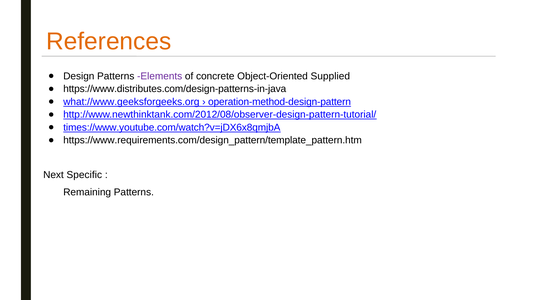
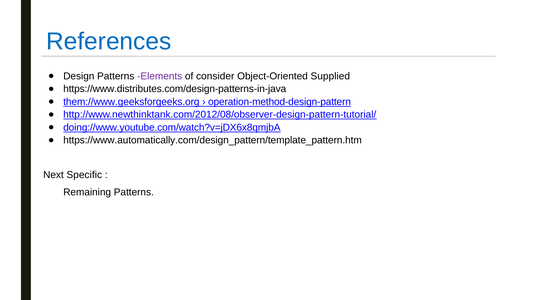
References colour: orange -> blue
concrete: concrete -> consider
what://www.geeksforgeeks.org: what://www.geeksforgeeks.org -> them://www.geeksforgeeks.org
times://www.youtube.com/watch?v=jDX6x8qmjbA: times://www.youtube.com/watch?v=jDX6x8qmjbA -> doing://www.youtube.com/watch?v=jDX6x8qmjbA
https://www.requirements.com/design_pattern/template_pattern.htm: https://www.requirements.com/design_pattern/template_pattern.htm -> https://www.automatically.com/design_pattern/template_pattern.htm
